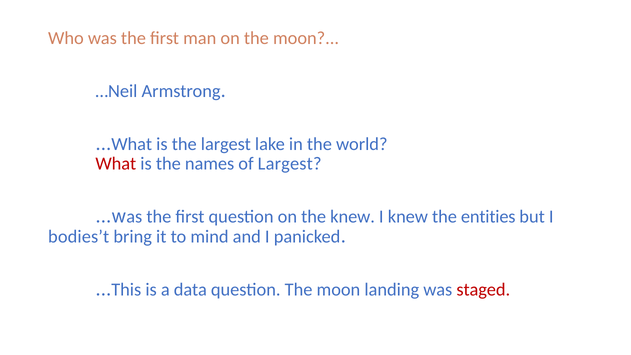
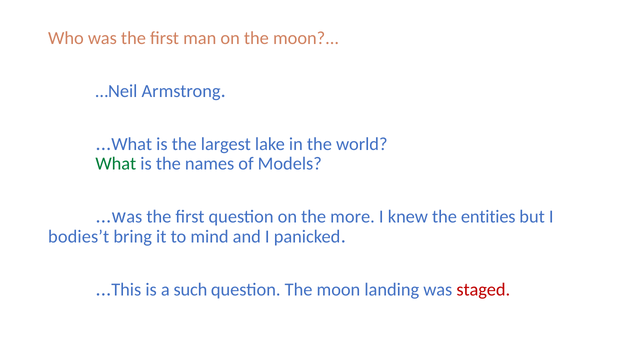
What colour: red -> green
of Largest: Largest -> Models
the knew: knew -> more
data: data -> such
